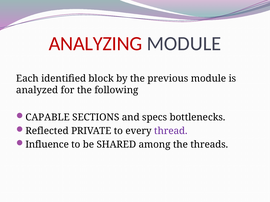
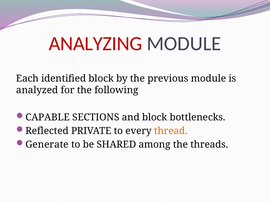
and specs: specs -> block
thread colour: purple -> orange
Influence: Influence -> Generate
